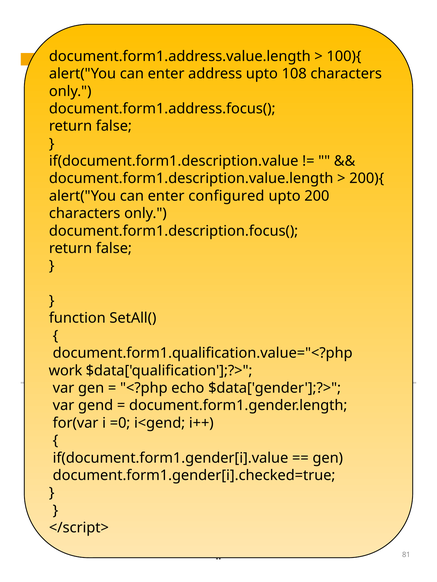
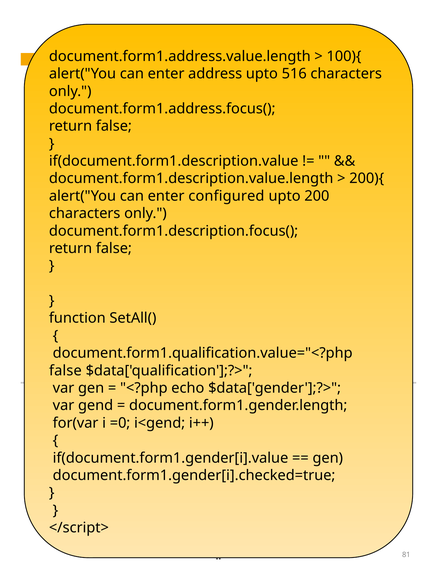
108: 108 -> 516
work at (66, 371): work -> false
